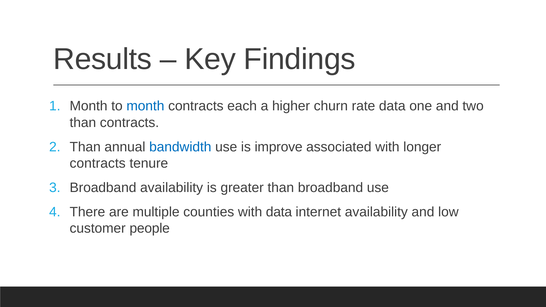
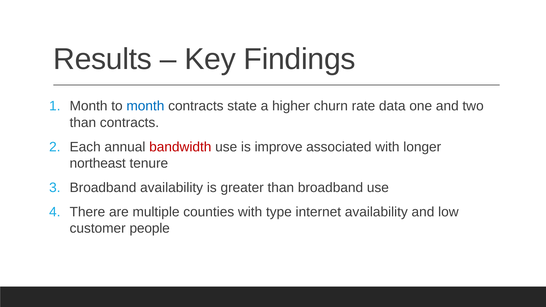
each: each -> state
Than at (85, 147): Than -> Each
bandwidth colour: blue -> red
contracts at (98, 163): contracts -> northeast
with data: data -> type
